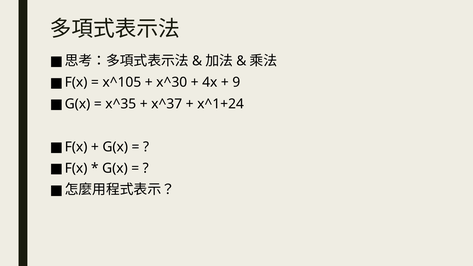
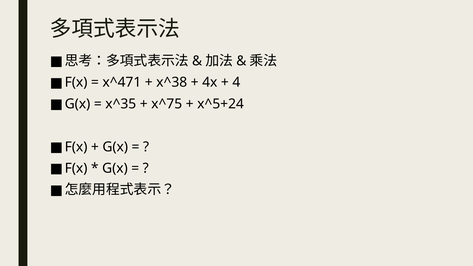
x^105: x^105 -> x^471
x^30: x^30 -> x^38
9: 9 -> 4
x^37: x^37 -> x^75
x^1+24: x^1+24 -> x^5+24
